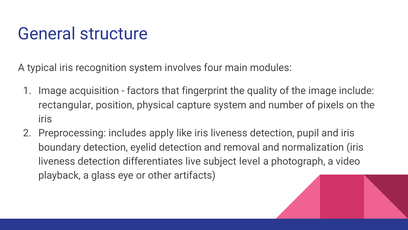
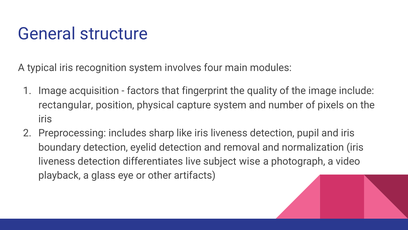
apply: apply -> sharp
level: level -> wise
